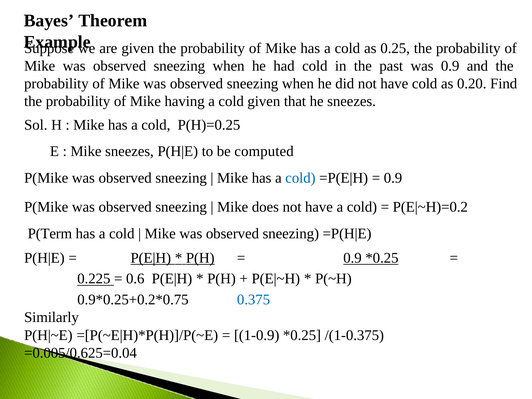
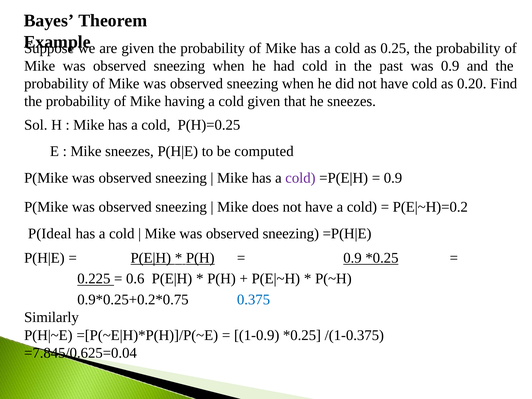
cold at (300, 178) colour: blue -> purple
P(Term: P(Term -> P(Ideal
=0.005/0.625=0.04: =0.005/0.625=0.04 -> =7.845/0.625=0.04
